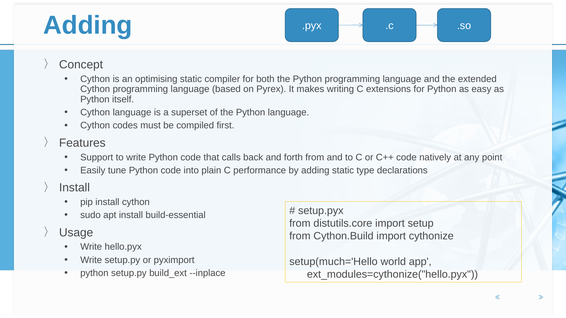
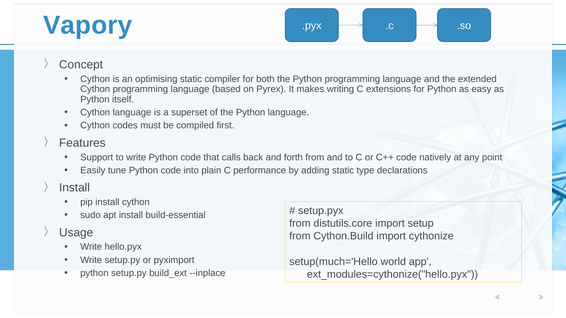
Adding at (88, 25): Adding -> Vapory
